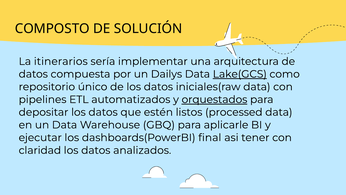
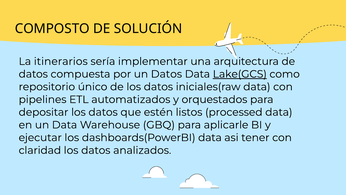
un Dailys: Dailys -> Datos
orquestados underline: present -> none
dashboards(PowerBI final: final -> data
